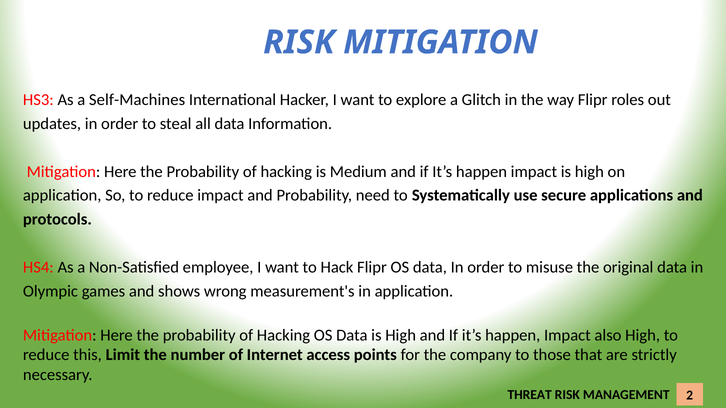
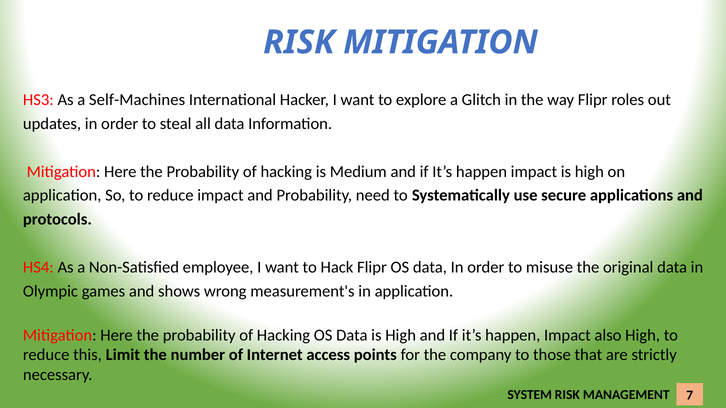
THREAT: THREAT -> SYSTEM
2: 2 -> 7
